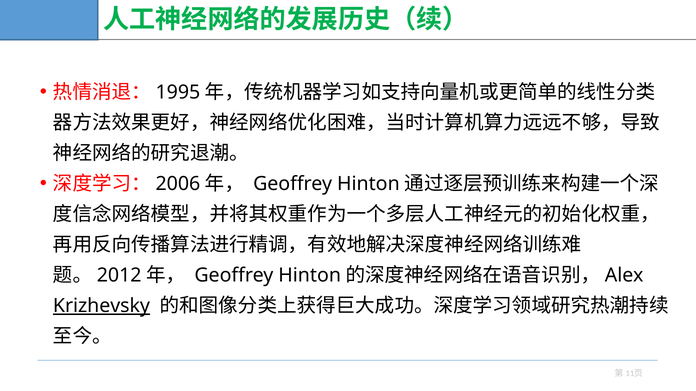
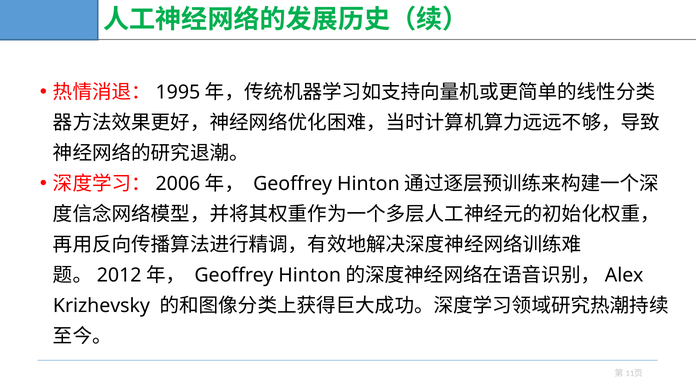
Krizhevsky underline: present -> none
